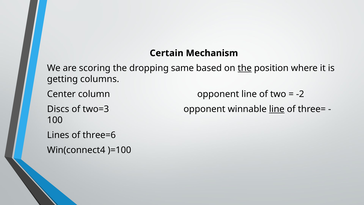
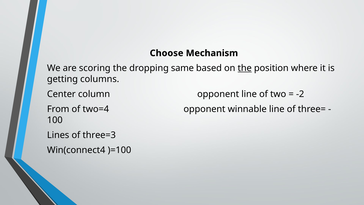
Certain: Certain -> Choose
Discs: Discs -> From
two=3: two=3 -> two=4
line at (277, 109) underline: present -> none
three=6: three=6 -> three=3
